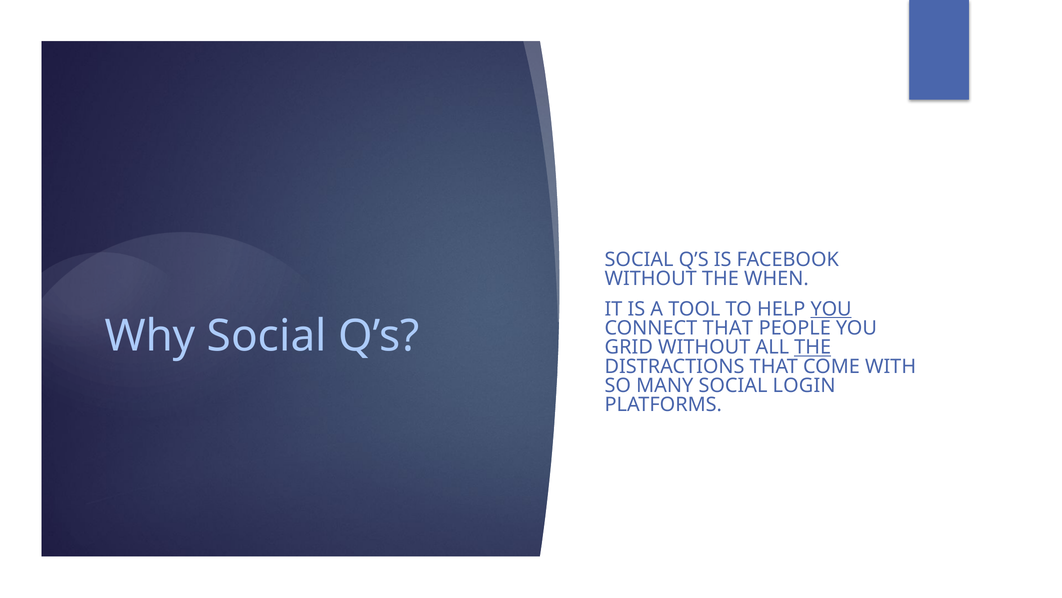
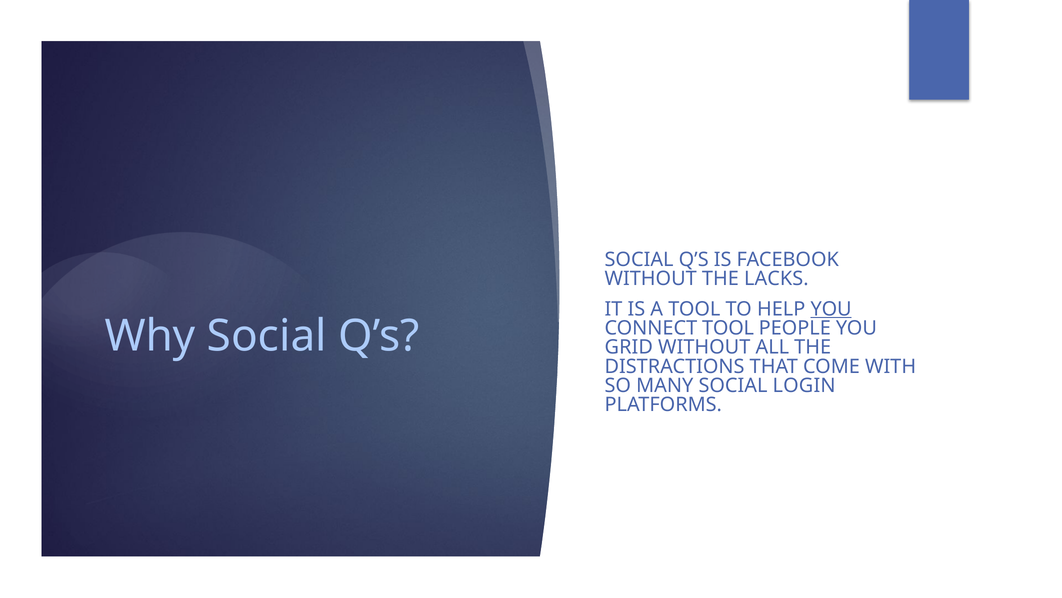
WHEN: WHEN -> LACKS
CONNECT THAT: THAT -> TOOL
THE at (813, 347) underline: present -> none
